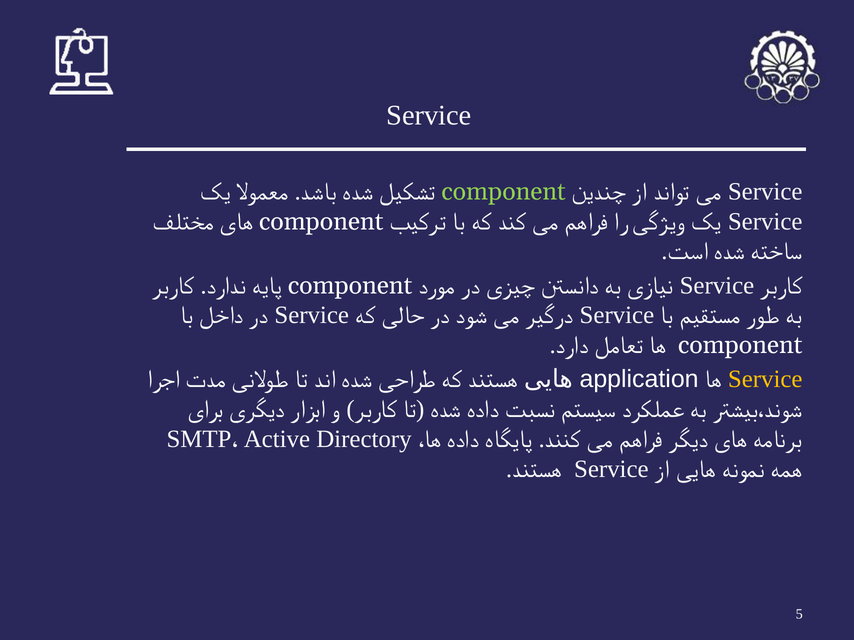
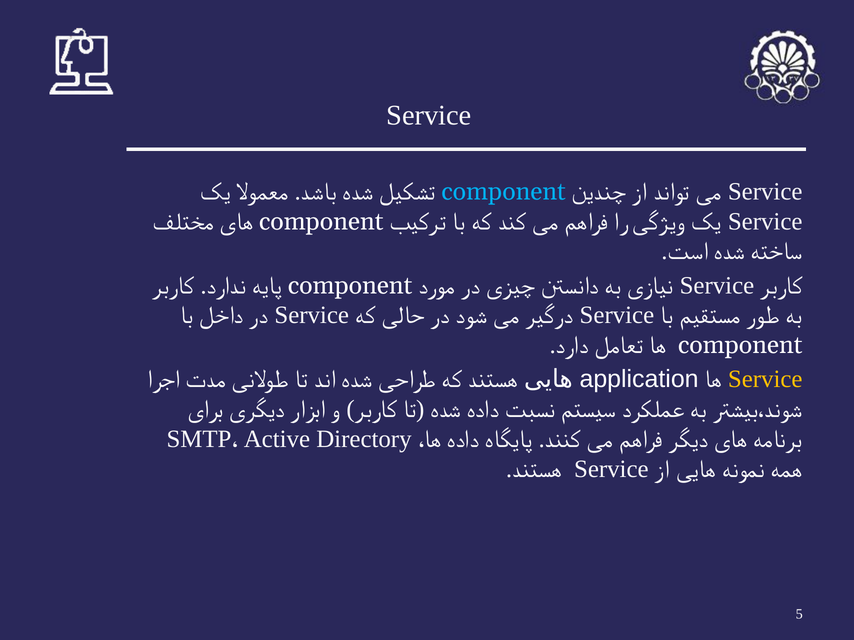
component at (504, 192) colour: light green -> light blue
